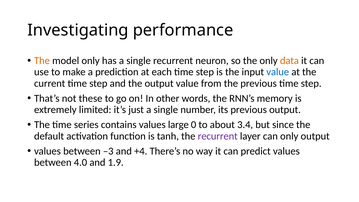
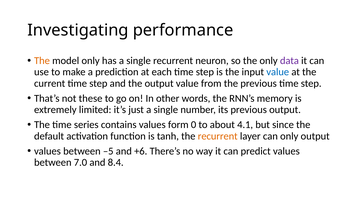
data colour: orange -> purple
large: large -> form
3.4: 3.4 -> 4.1
recurrent at (218, 136) colour: purple -> orange
–3: –3 -> –5
+4: +4 -> +6
4.0: 4.0 -> 7.0
1.9: 1.9 -> 8.4
